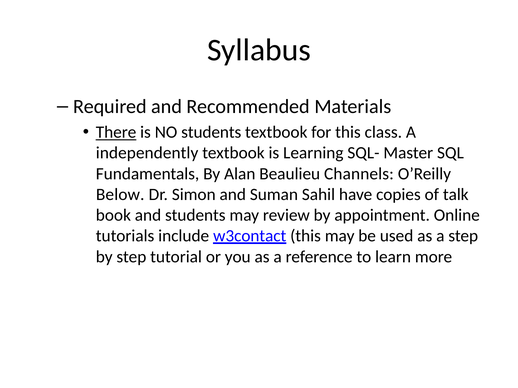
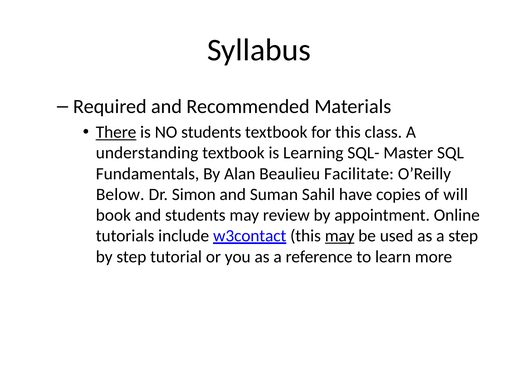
independently: independently -> understanding
Channels: Channels -> Facilitate
talk: talk -> will
may at (340, 236) underline: none -> present
